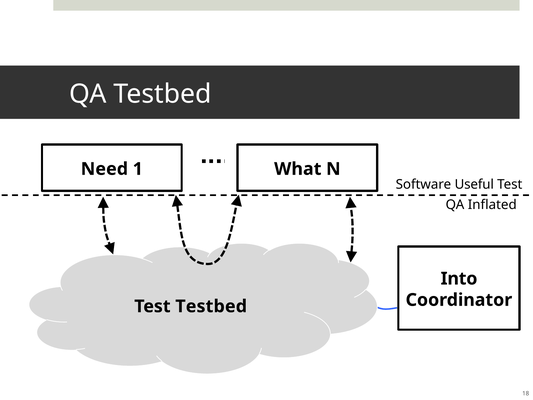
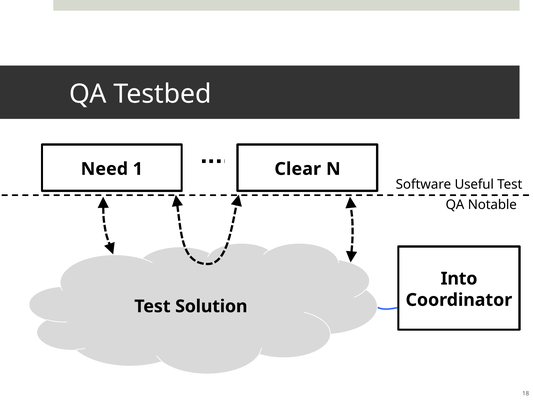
What: What -> Clear
Inflated: Inflated -> Notable
Test Testbed: Testbed -> Solution
